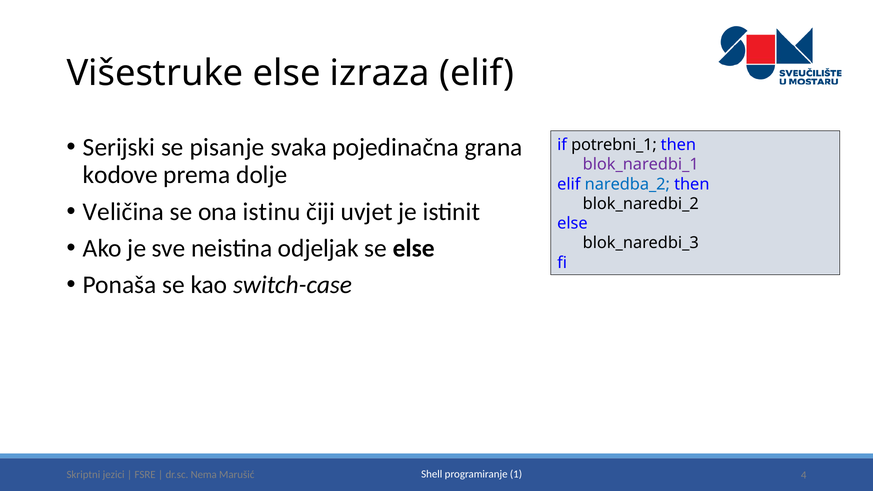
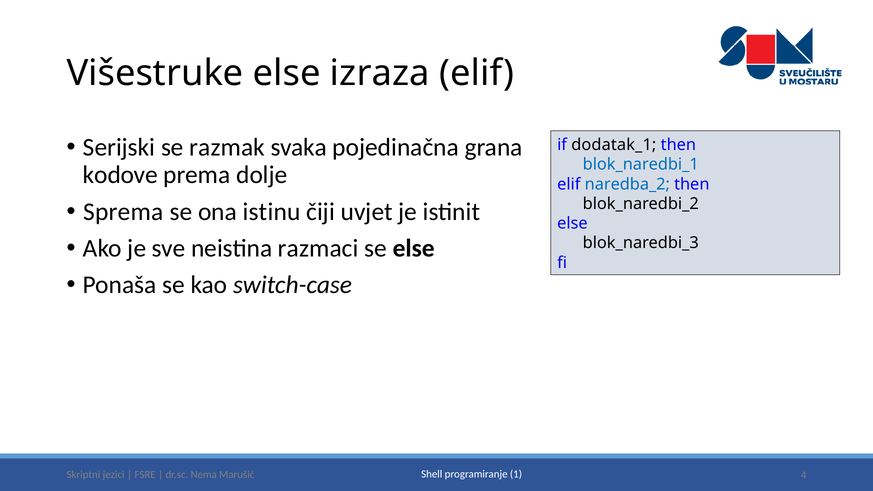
pisanje: pisanje -> razmak
potrebni_1: potrebni_1 -> dodatak_1
blok_naredbi_1 colour: purple -> blue
Veličina: Veličina -> Sprema
odjeljak: odjeljak -> razmaci
